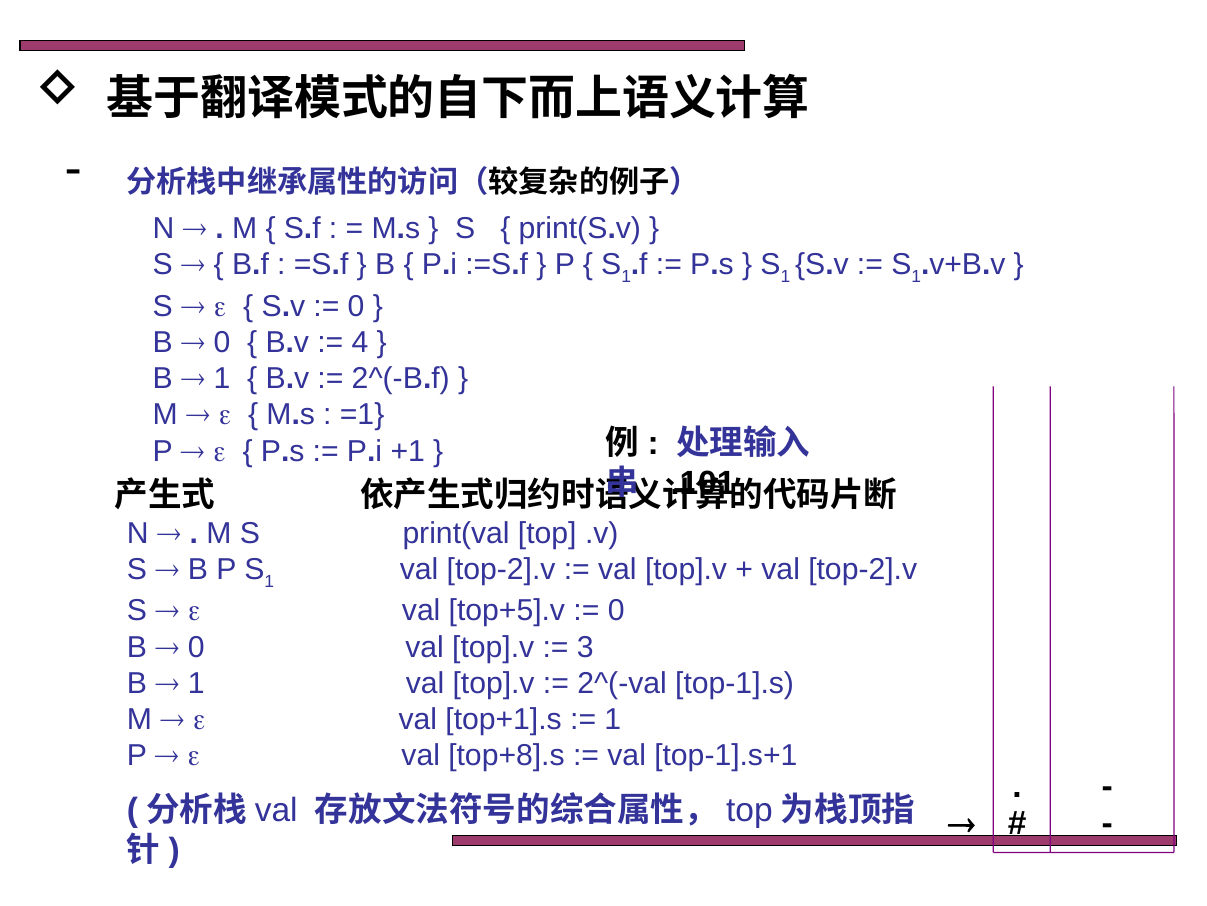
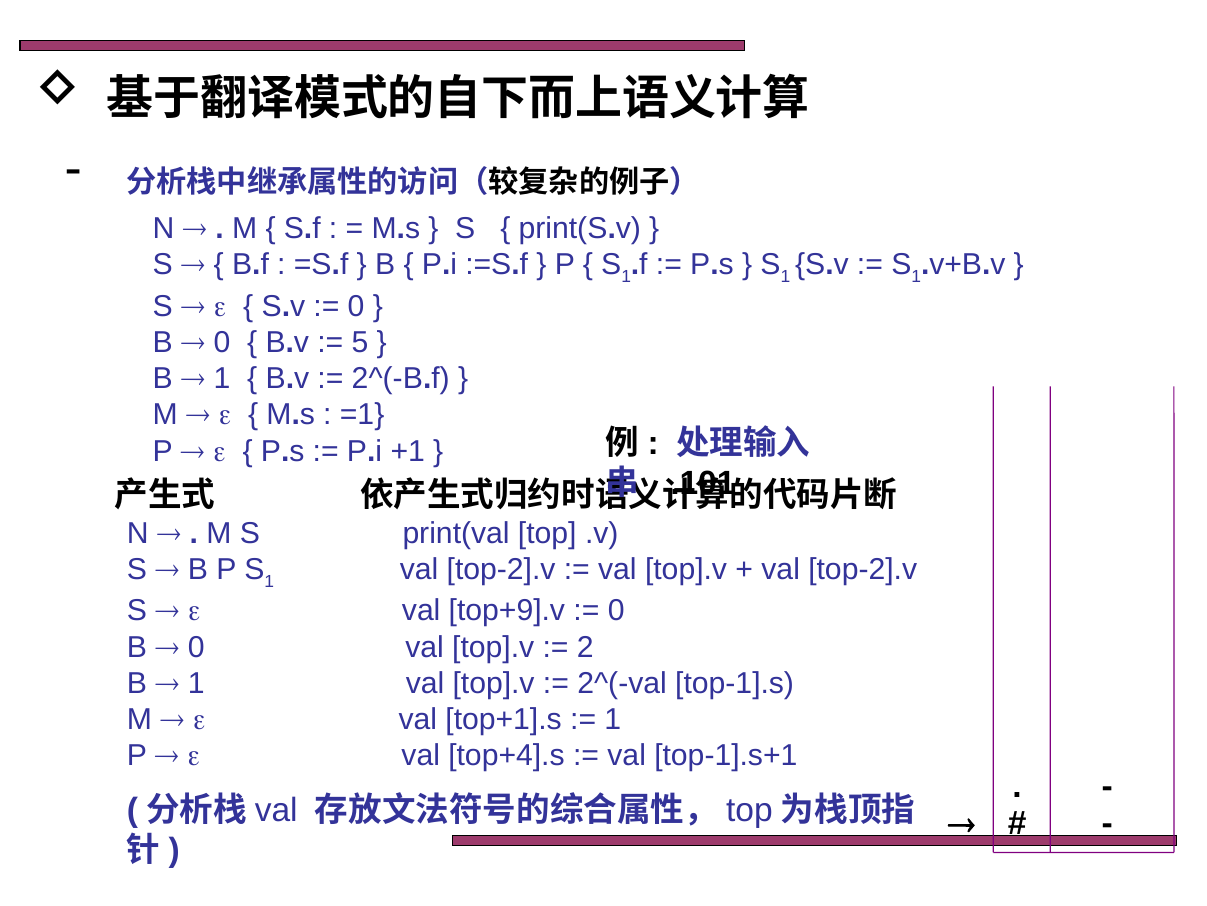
4: 4 -> 5
top+5].v: top+5].v -> top+9].v
3: 3 -> 2
top+8].s: top+8].s -> top+4].s
